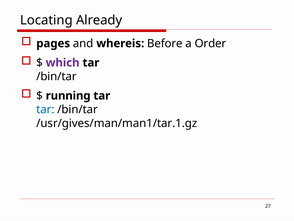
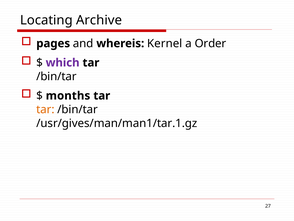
Already: Already -> Archive
Before: Before -> Kernel
running: running -> months
tar at (45, 109) colour: blue -> orange
